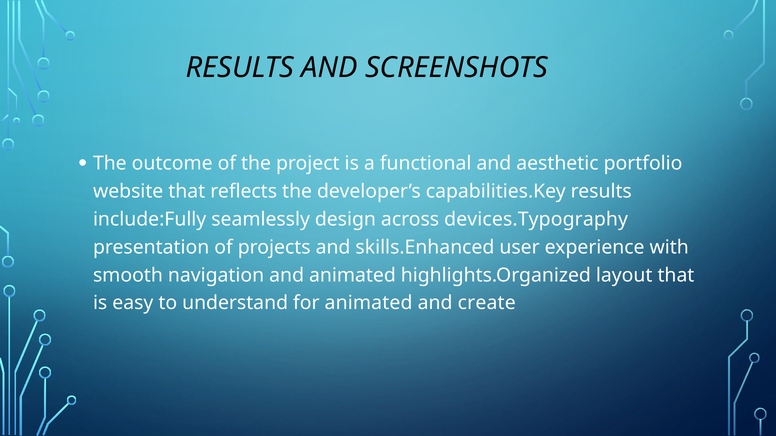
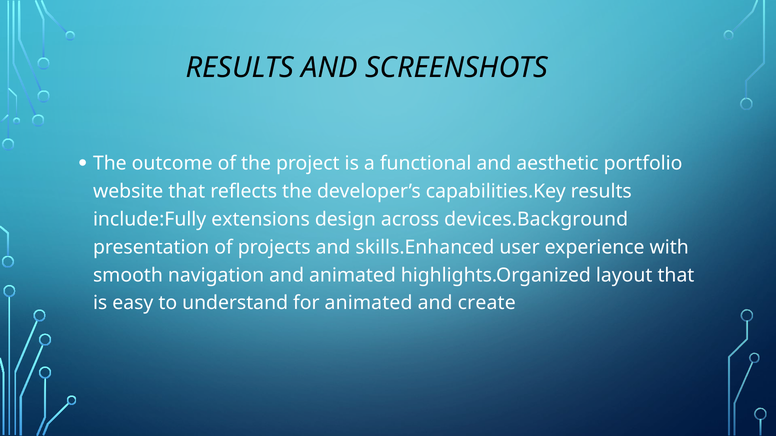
seamlessly: seamlessly -> extensions
devices.Typography: devices.Typography -> devices.Background
